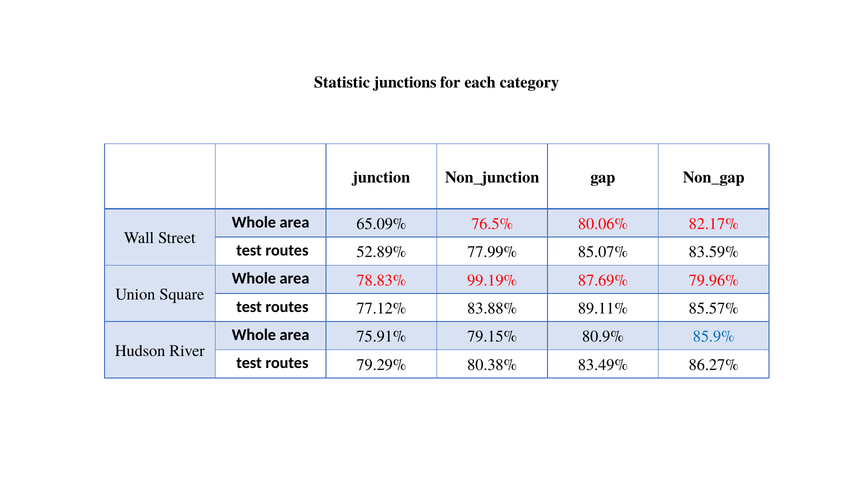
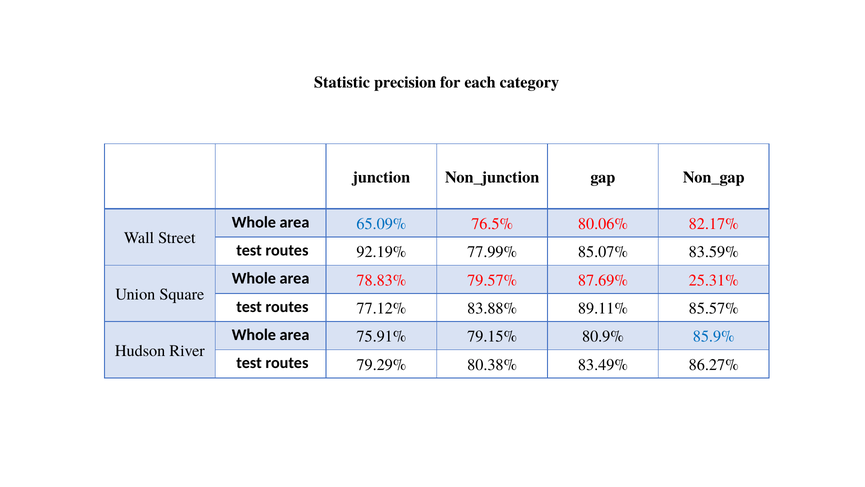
junctions: junctions -> precision
65.09% colour: black -> blue
52.89%: 52.89% -> 92.19%
99.19%: 99.19% -> 79.57%
79.96%: 79.96% -> 25.31%
